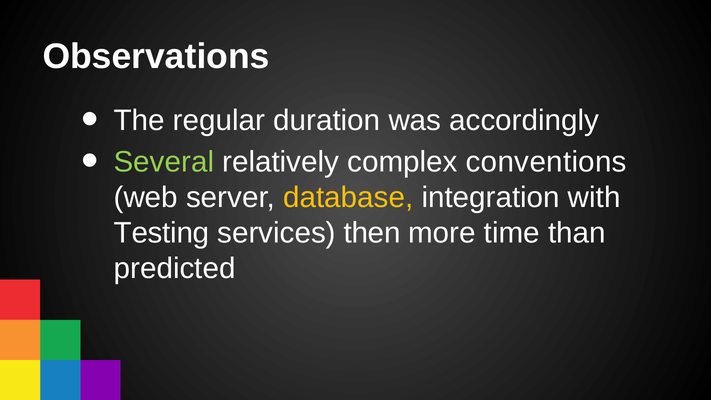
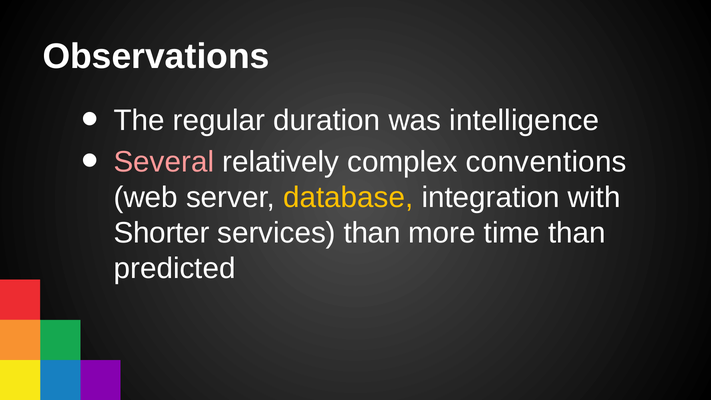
accordingly: accordingly -> intelligence
Several colour: light green -> pink
Testing: Testing -> Shorter
services then: then -> than
